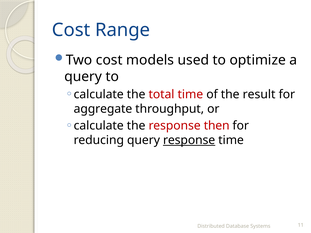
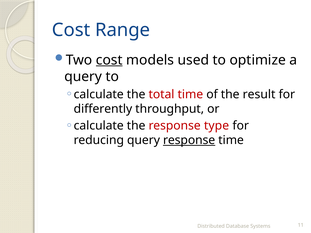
cost at (109, 60) underline: none -> present
aggregate: aggregate -> differently
then: then -> type
